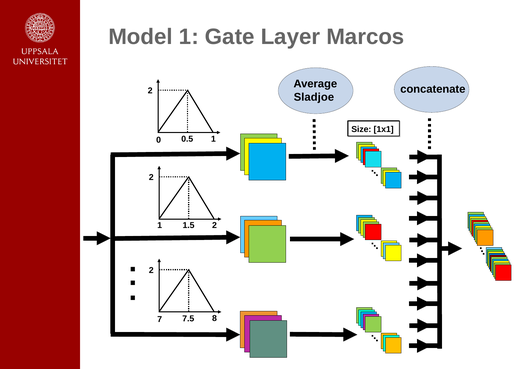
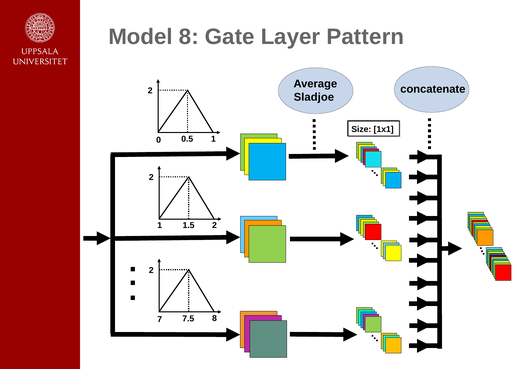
Model 1: 1 -> 8
Marcos: Marcos -> Pattern
